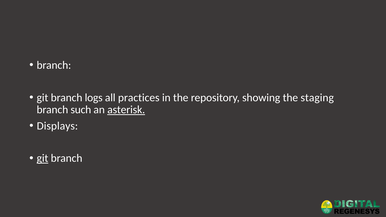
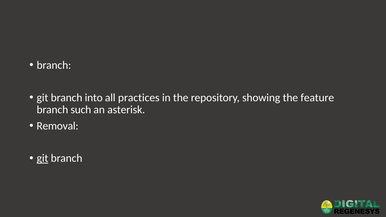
logs: logs -> into
staging: staging -> feature
asterisk underline: present -> none
Displays: Displays -> Removal
